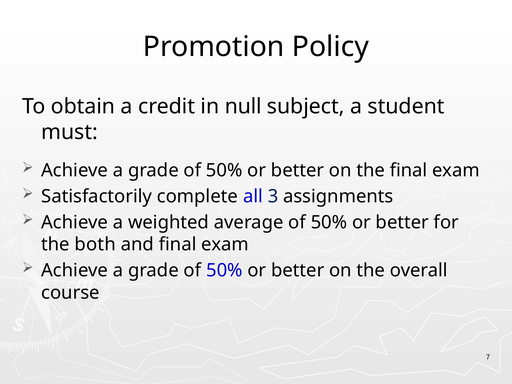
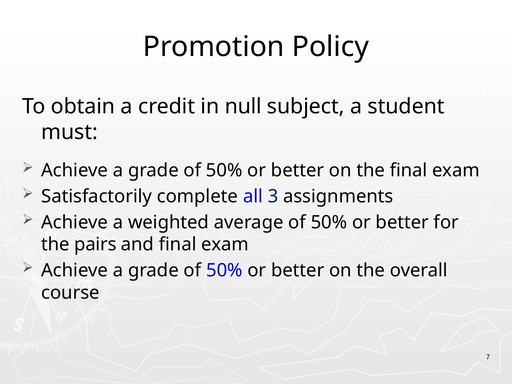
both: both -> pairs
